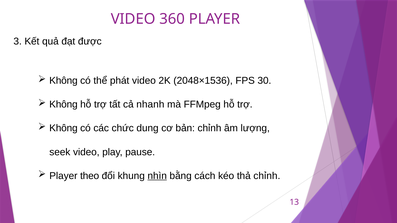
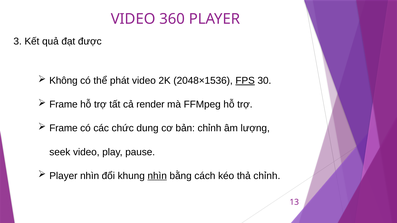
FPS underline: none -> present
Không at (63, 105): Không -> Frame
nhanh: nhanh -> render
Không at (63, 128): Không -> Frame
Player theo: theo -> nhìn
